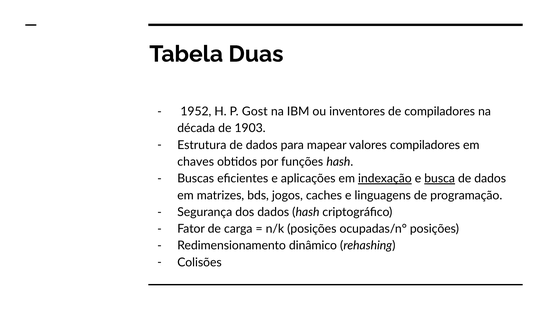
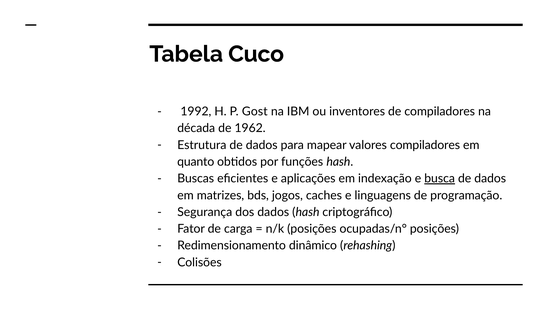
Duas: Duas -> Cuco
1952: 1952 -> 1992
1903: 1903 -> 1962
chaves: chaves -> quanto
indexação underline: present -> none
